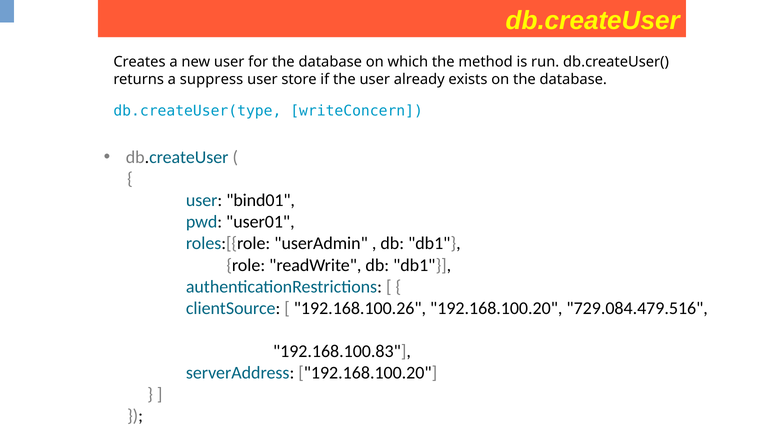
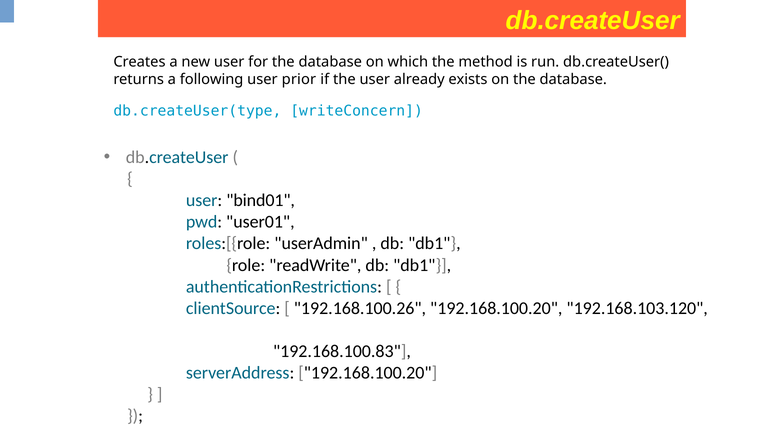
suppress: suppress -> following
store: store -> prior
729.084.479.516: 729.084.479.516 -> 192.168.103.120
